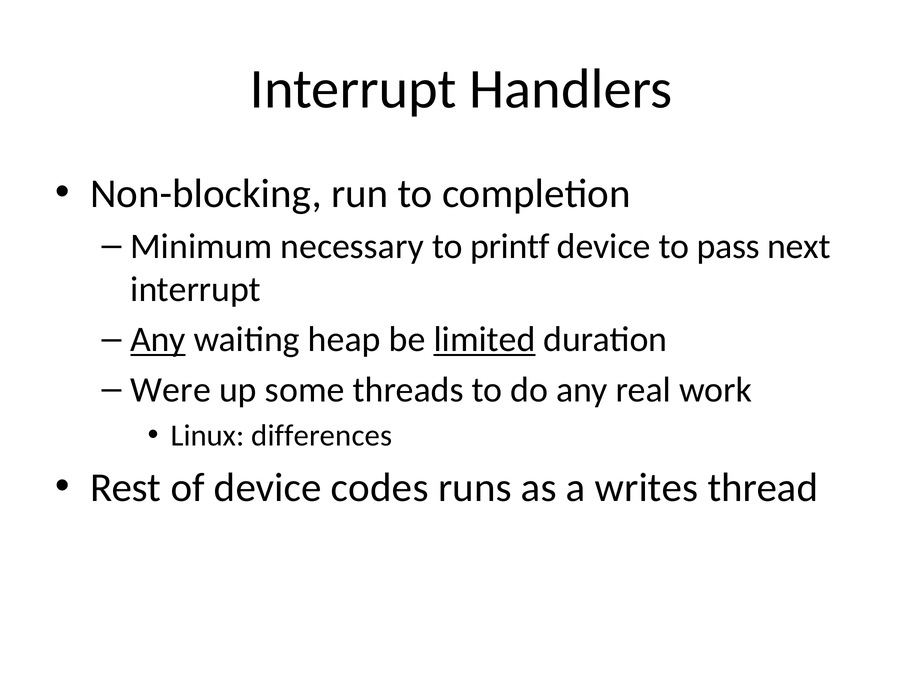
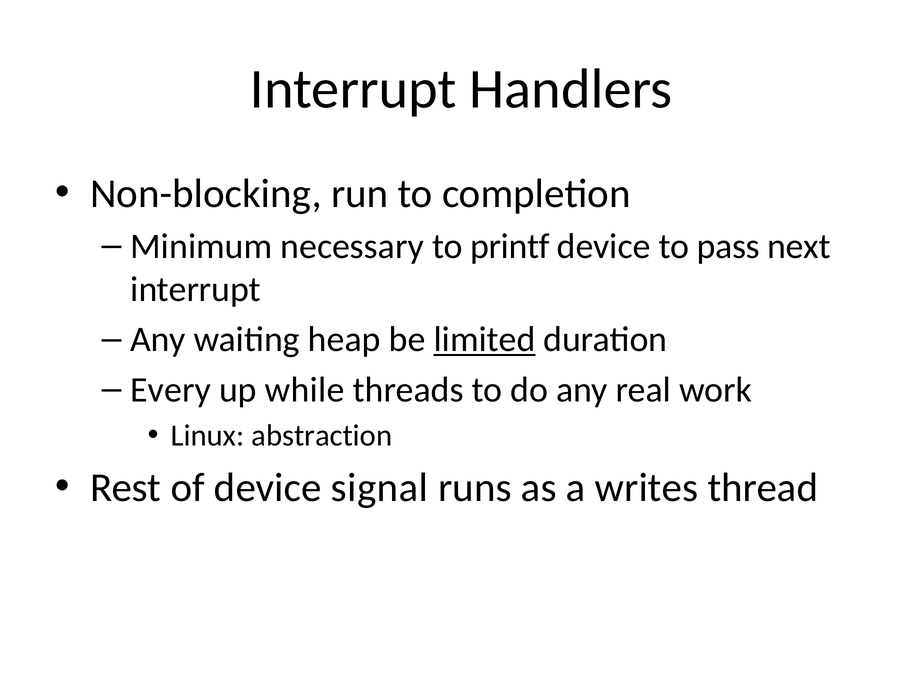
Any at (158, 340) underline: present -> none
Were: Were -> Every
some: some -> while
differences: differences -> abstraction
codes: codes -> signal
